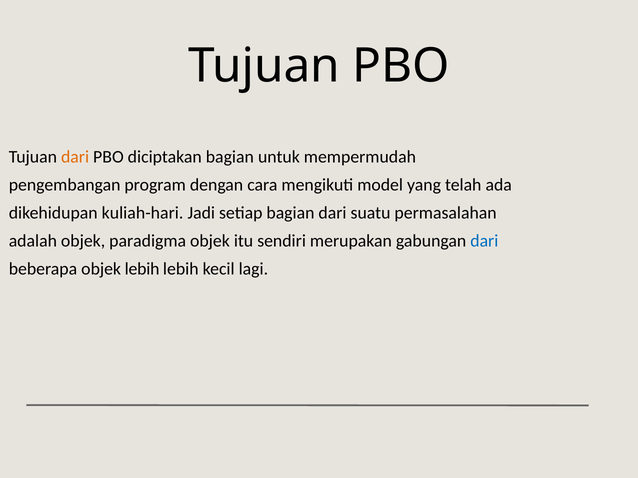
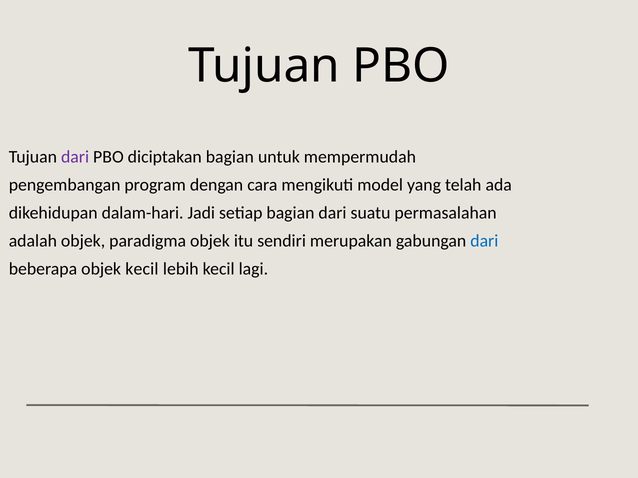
dari at (75, 157) colour: orange -> purple
kuliah-hari: kuliah-hari -> dalam-hari
objek lebih: lebih -> kecil
